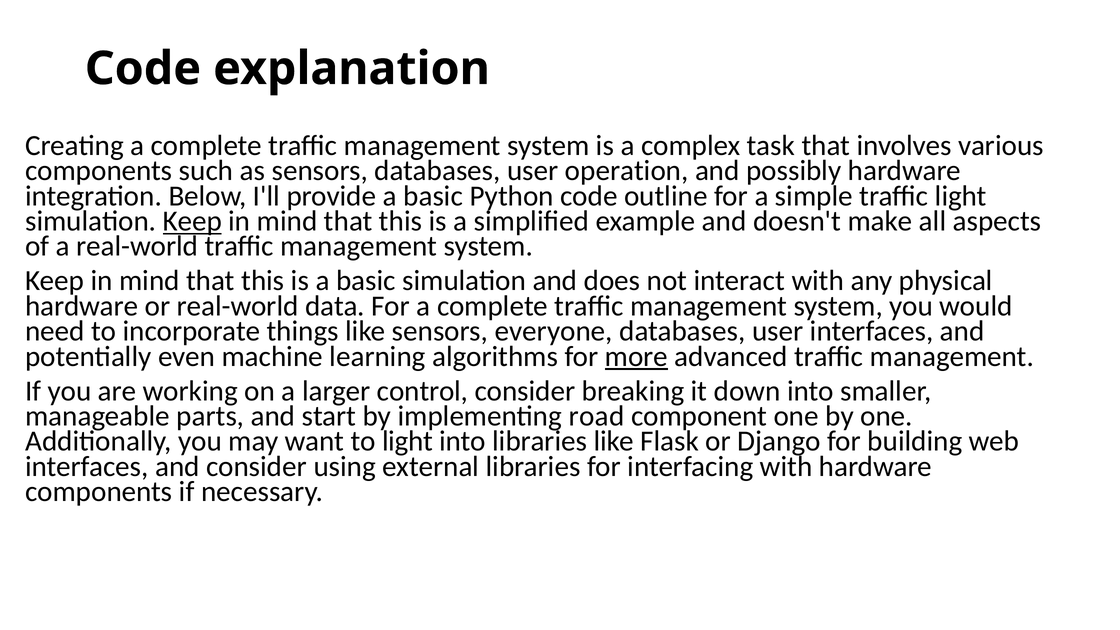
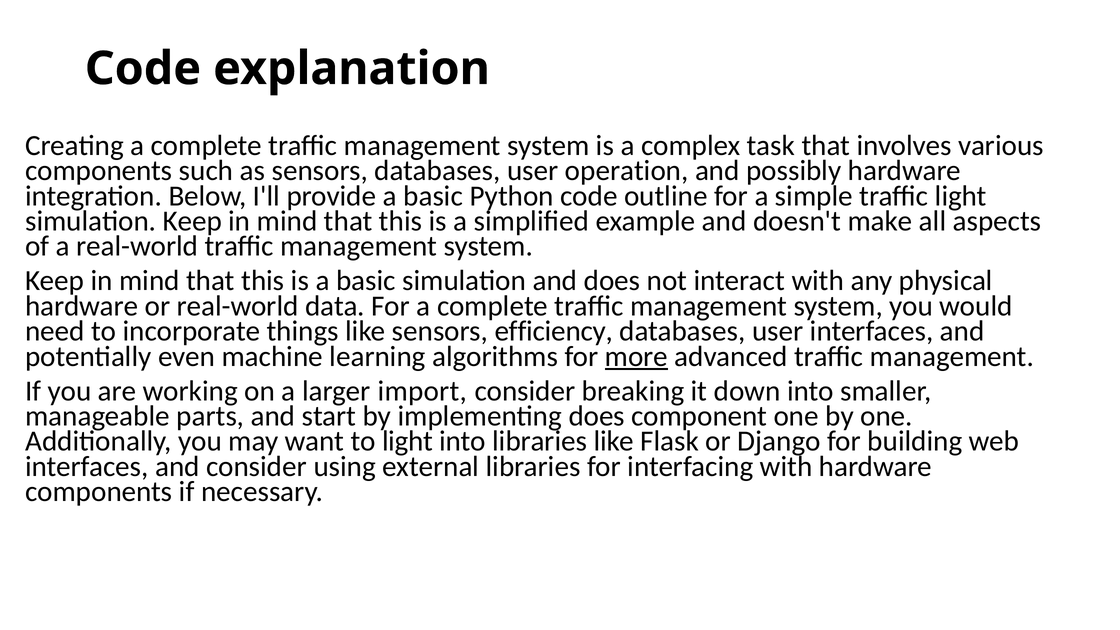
Keep at (192, 221) underline: present -> none
everyone: everyone -> efficiency
control: control -> import
implementing road: road -> does
